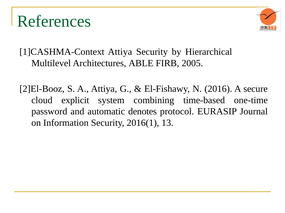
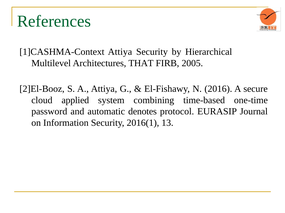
ABLE: ABLE -> THAT
explicit: explicit -> applied
